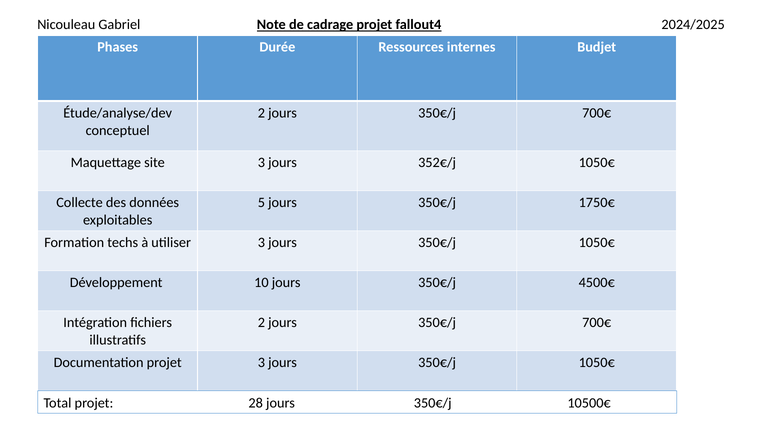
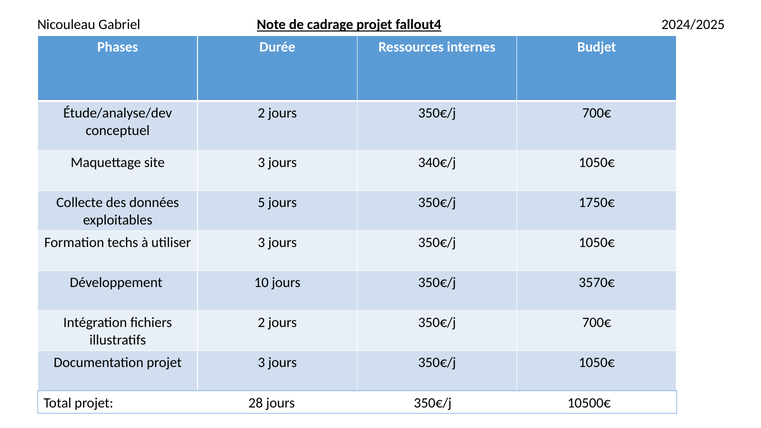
352€/j: 352€/j -> 340€/j
4500€: 4500€ -> 3570€
